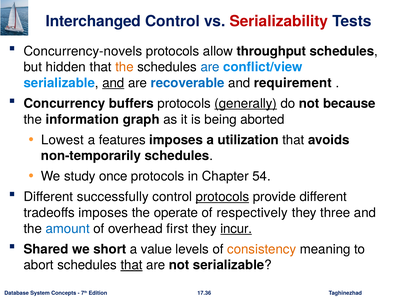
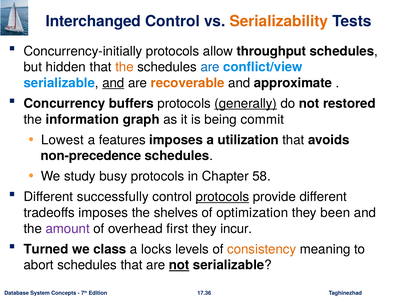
Serializability colour: red -> orange
Concurrency-novels: Concurrency-novels -> Concurrency-initially
recoverable colour: blue -> orange
requirement: requirement -> approximate
because: because -> restored
aborted: aborted -> commit
non-temporarily: non-temporarily -> non-precedence
once: once -> busy
54: 54 -> 58
operate: operate -> shelves
respectively: respectively -> optimization
three: three -> been
amount colour: blue -> purple
incur underline: present -> none
Shared: Shared -> Turned
short: short -> class
value: value -> locks
that at (132, 265) underline: present -> none
not at (179, 265) underline: none -> present
